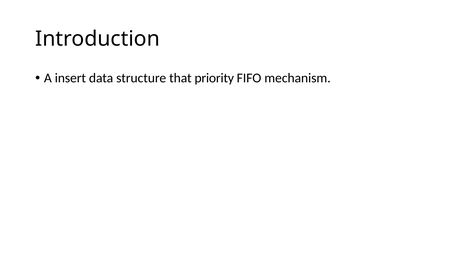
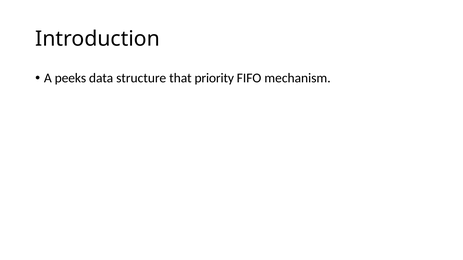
insert: insert -> peeks
